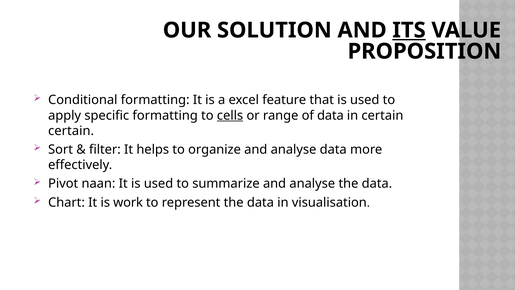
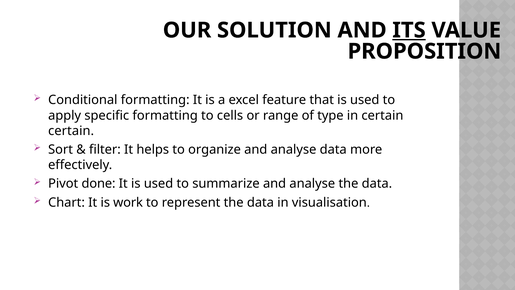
cells underline: present -> none
of data: data -> type
naan: naan -> done
